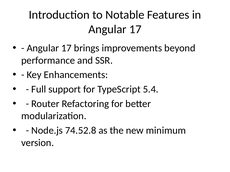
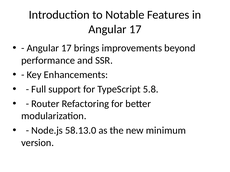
5.4: 5.4 -> 5.8
74.52.8: 74.52.8 -> 58.13.0
